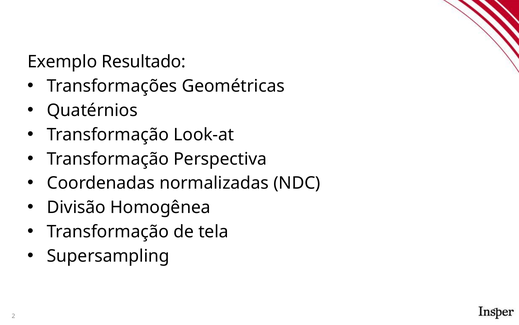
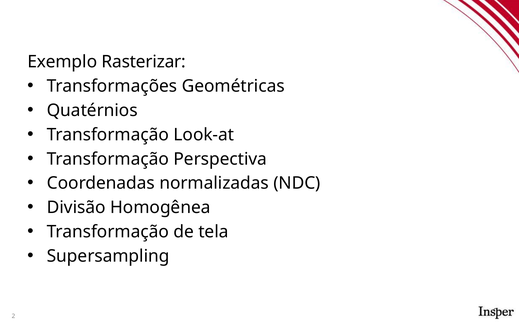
Resultado: Resultado -> Rasterizar
